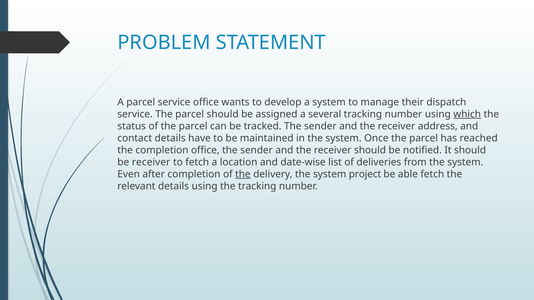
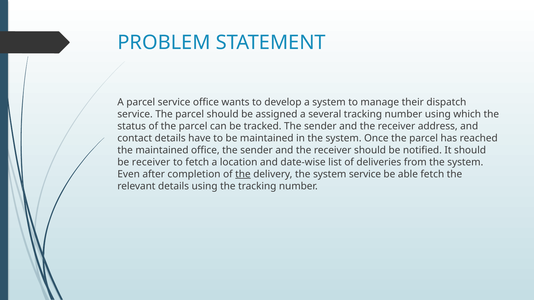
which underline: present -> none
the completion: completion -> maintained
system project: project -> service
